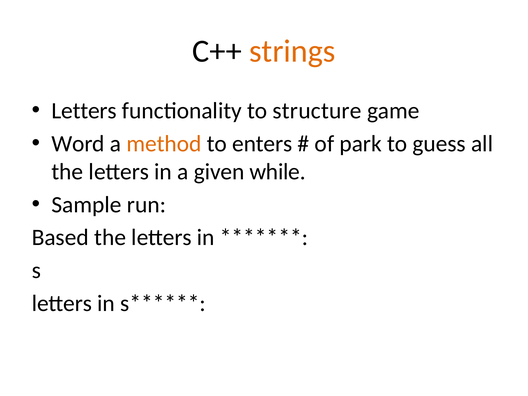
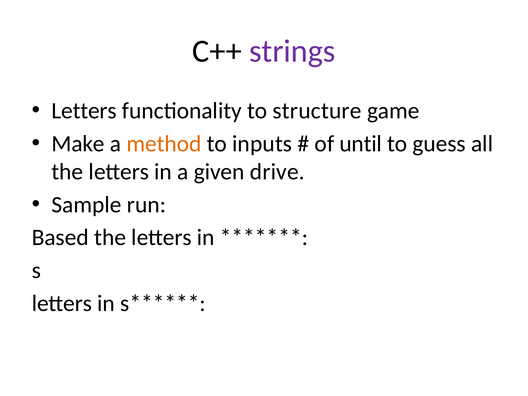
strings colour: orange -> purple
Word: Word -> Make
enters: enters -> inputs
park: park -> until
while: while -> drive
